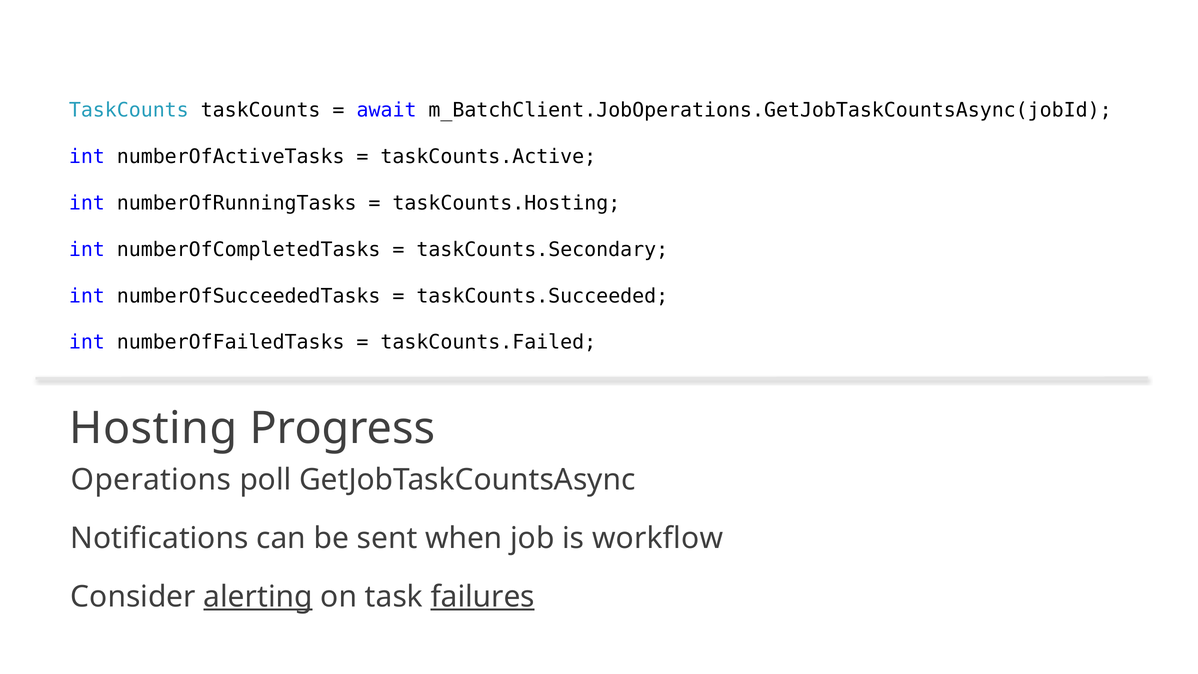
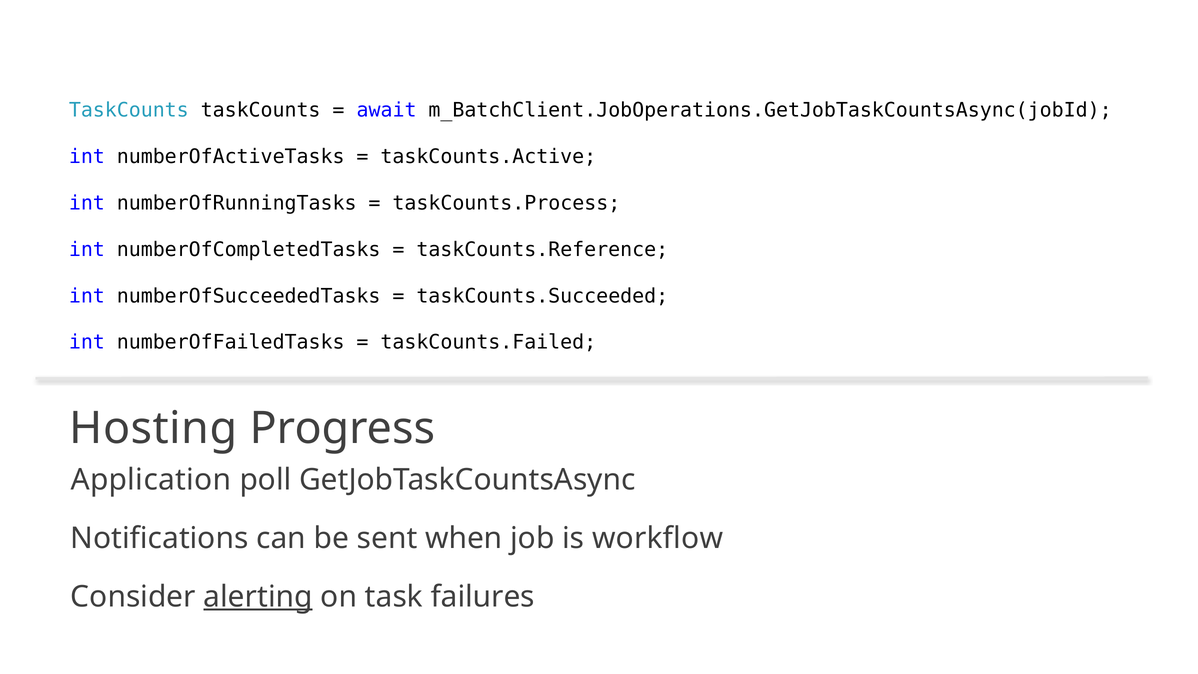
taskCounts.Hosting: taskCounts.Hosting -> taskCounts.Process
taskCounts.Secondary: taskCounts.Secondary -> taskCounts.Reference
Operations: Operations -> Application
failures underline: present -> none
